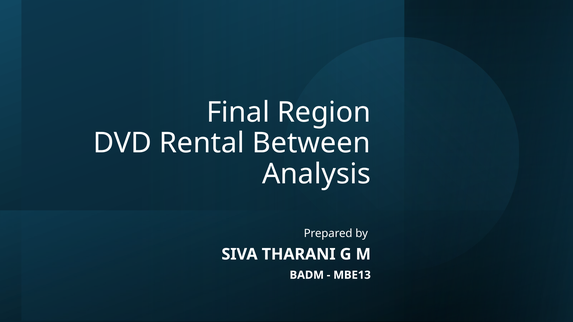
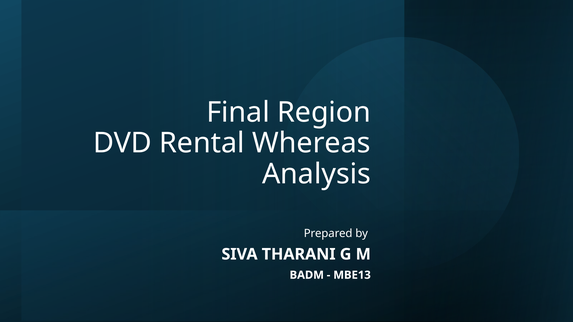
Between: Between -> Whereas
